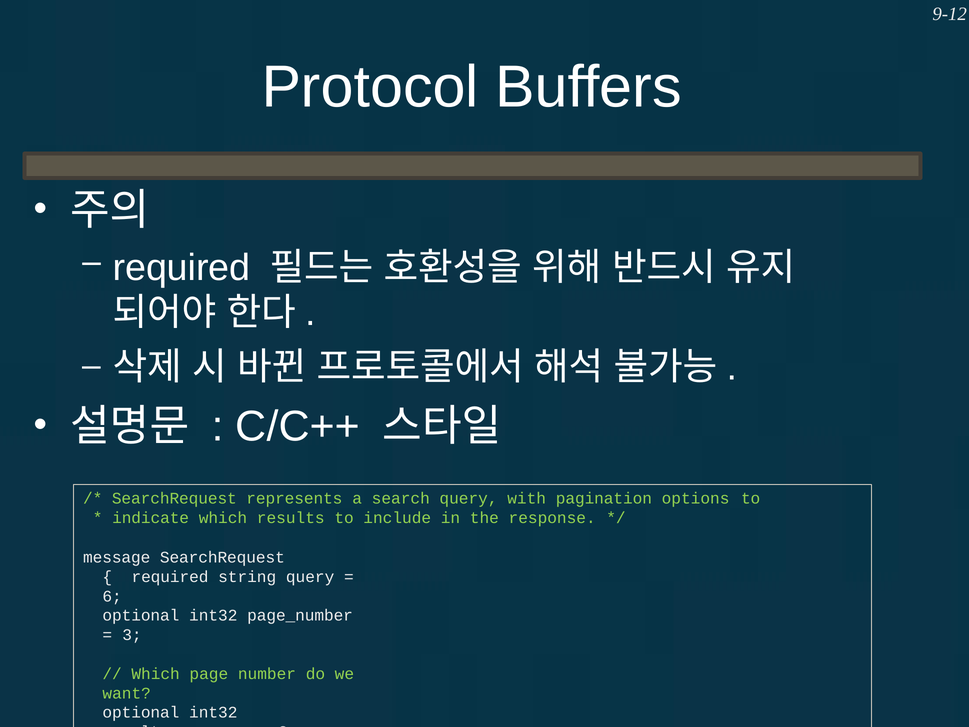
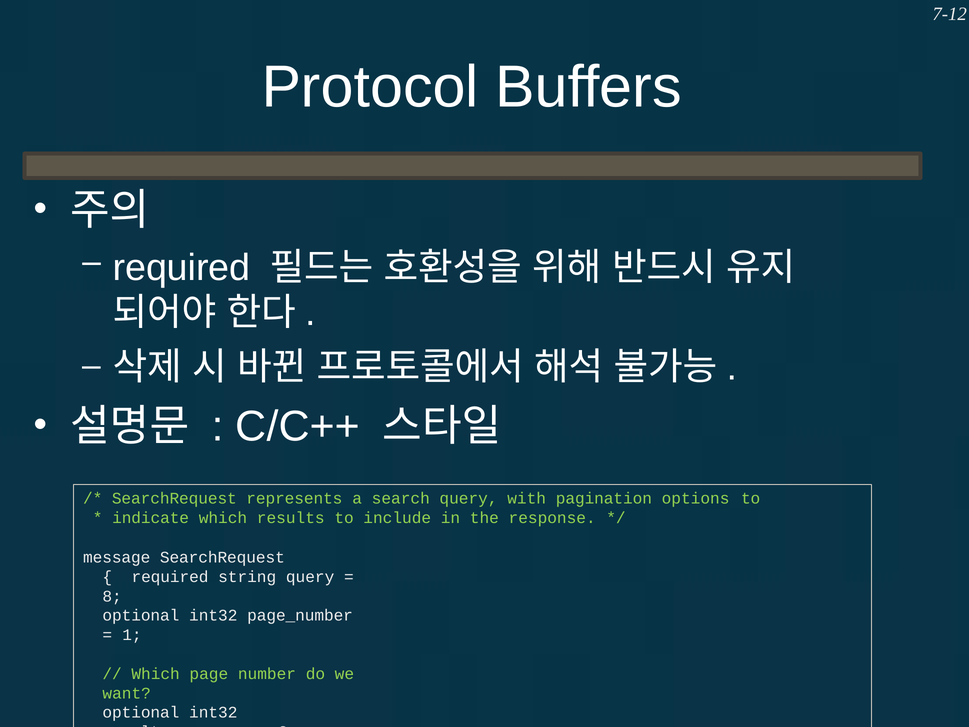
9-12: 9-12 -> 7-12
6: 6 -> 8
3 at (132, 635): 3 -> 1
